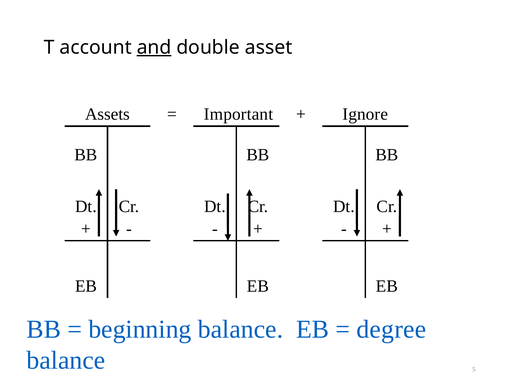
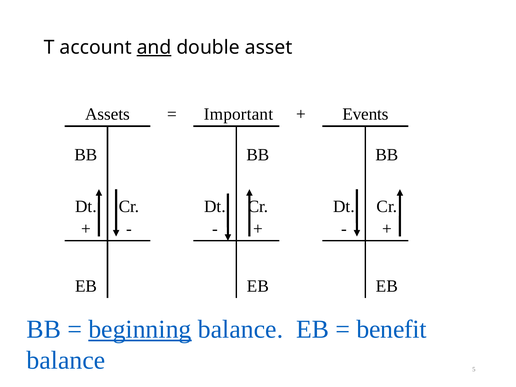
Ignore: Ignore -> Events
beginning underline: none -> present
degree: degree -> benefit
